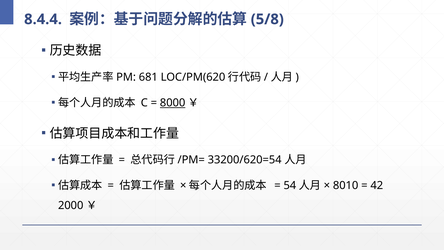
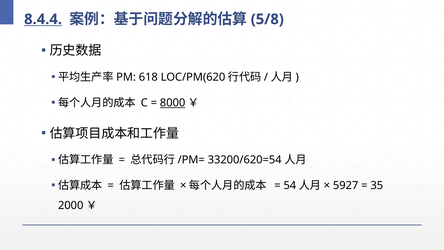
8.4.4 underline: none -> present
681: 681 -> 618
8010: 8010 -> 5927
42: 42 -> 35
